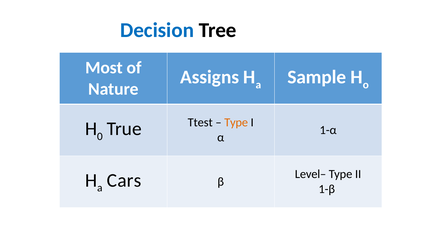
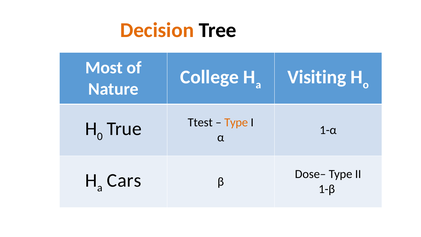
Decision colour: blue -> orange
Assigns: Assigns -> College
Sample: Sample -> Visiting
Level–: Level– -> Dose–
